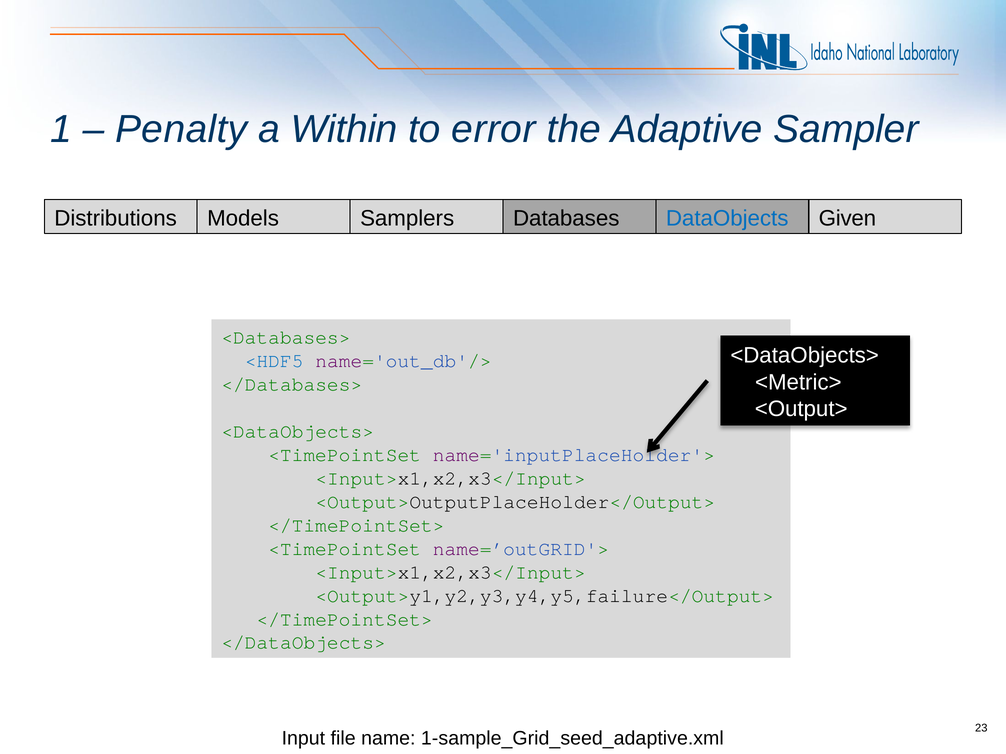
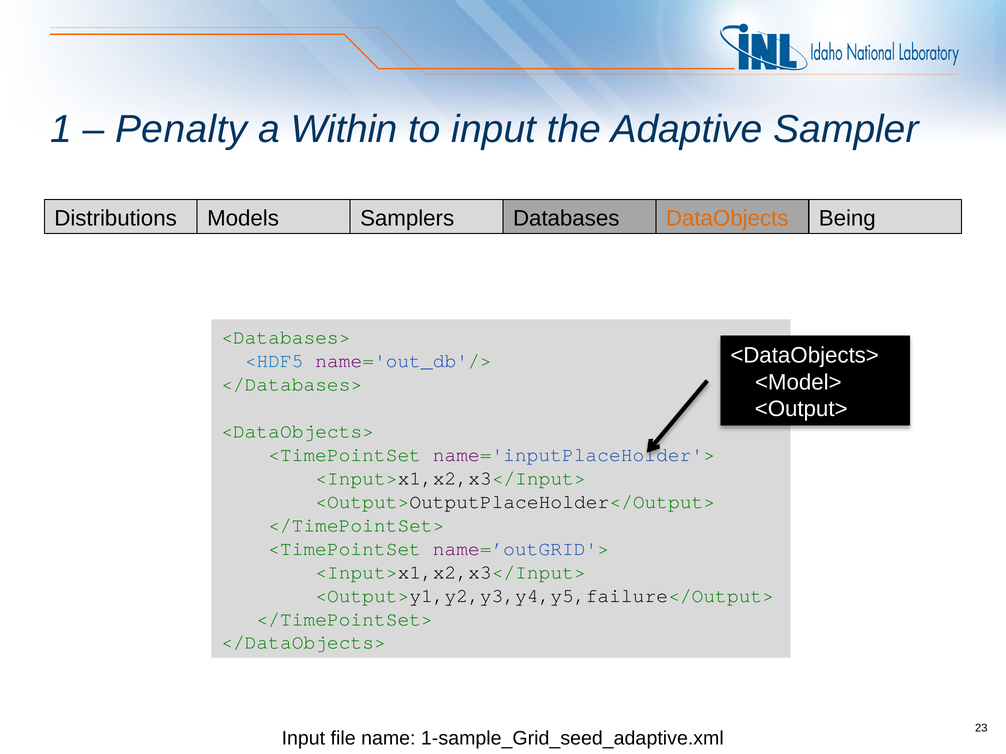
to error: error -> input
DataObjects colour: blue -> orange
Given: Given -> Being
<Metric>: <Metric> -> <Model>
